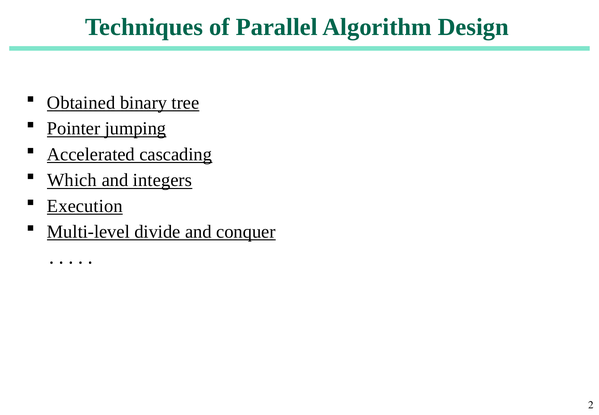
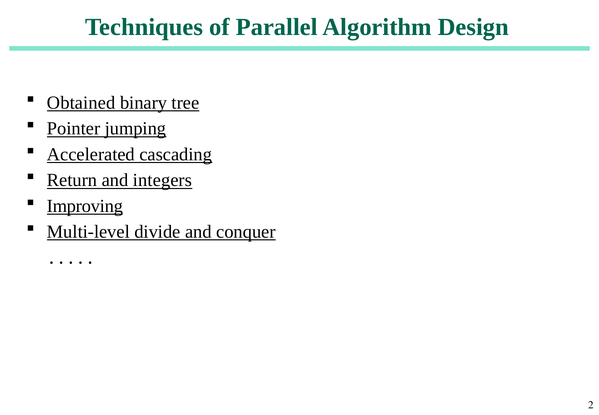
Which: Which -> Return
Execution: Execution -> Improving
